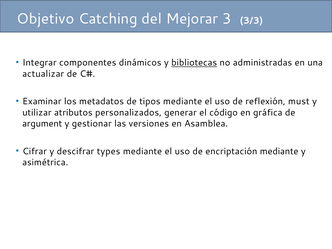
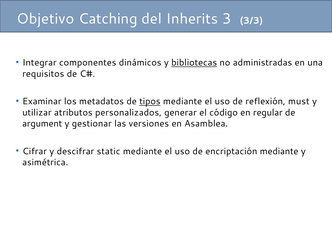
Mejorar: Mejorar -> Inherits
actualizar: actualizar -> requisitos
tipos underline: none -> present
gráfica: gráfica -> regular
types: types -> static
